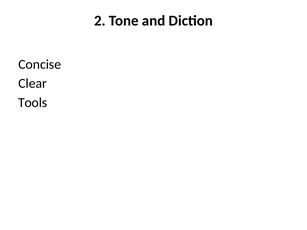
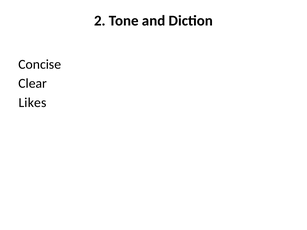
Tools: Tools -> Likes
